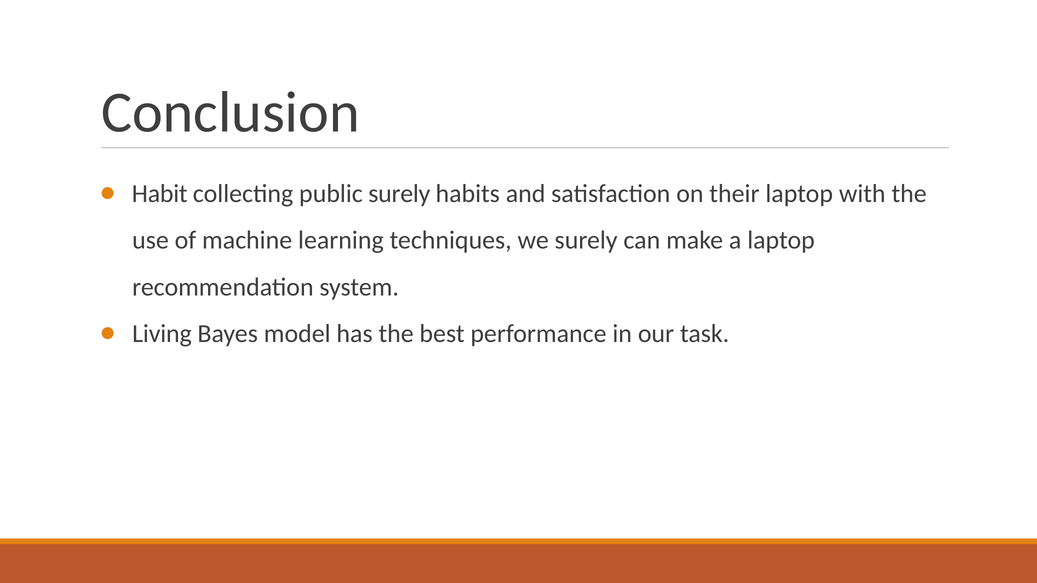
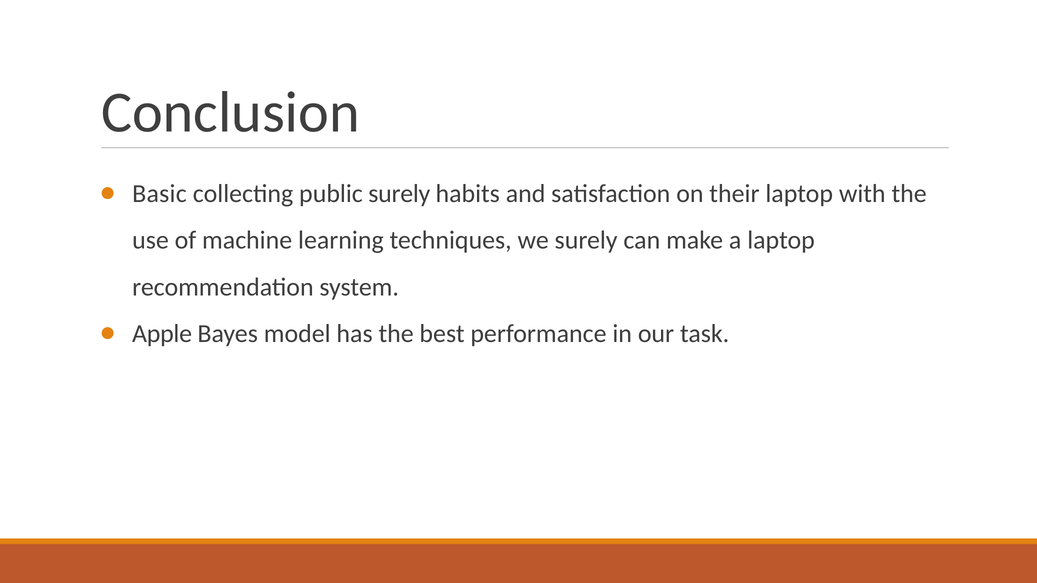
Habit: Habit -> Basic
Living: Living -> Apple
